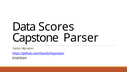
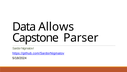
Scores: Scores -> Allows
